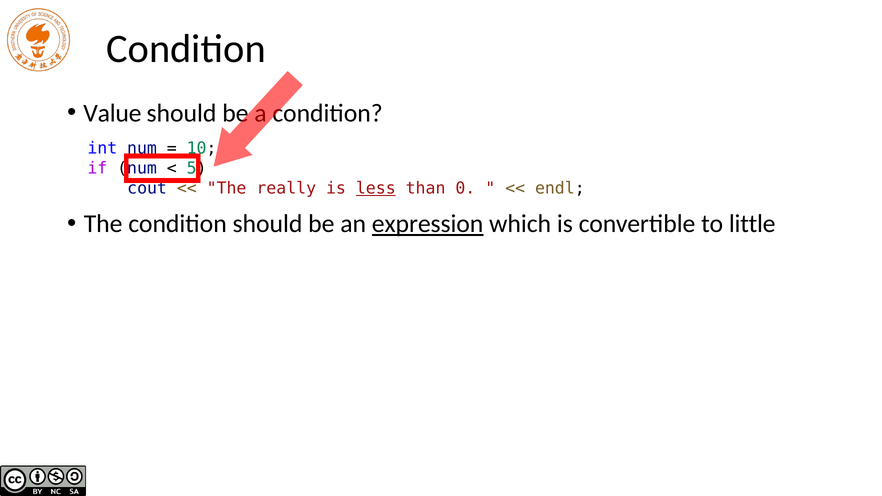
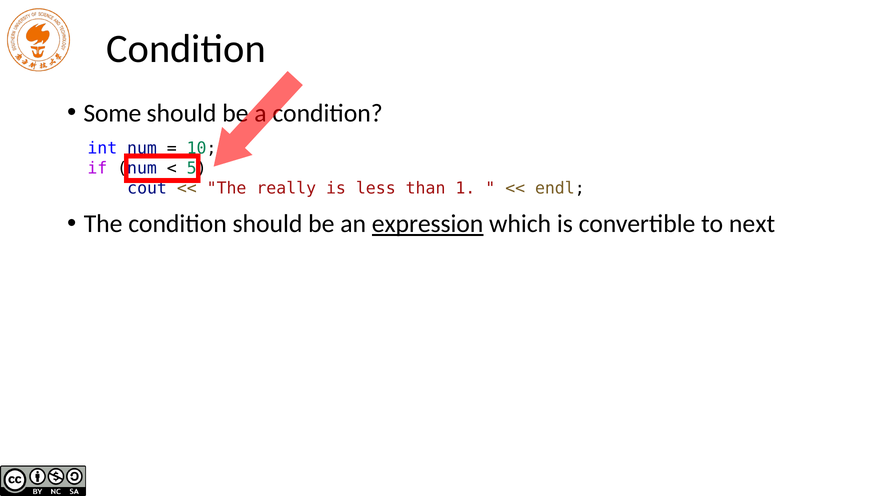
Value: Value -> Some
less underline: present -> none
0: 0 -> 1
little: little -> next
